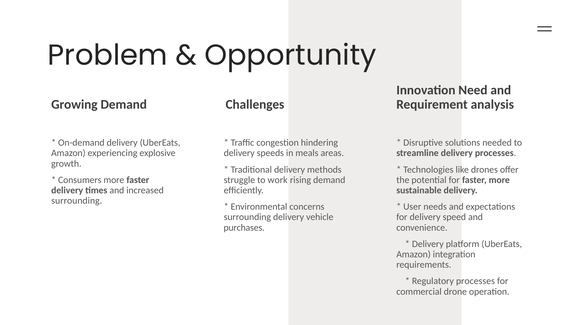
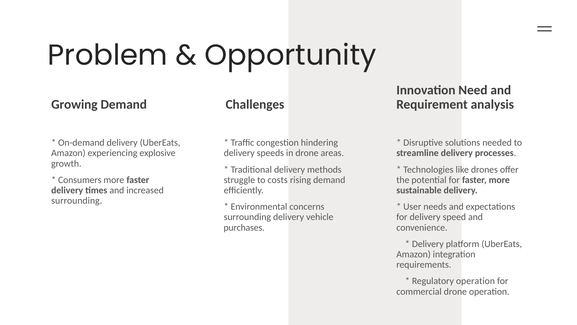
in meals: meals -> drone
work: work -> costs
Regulatory processes: processes -> operation
